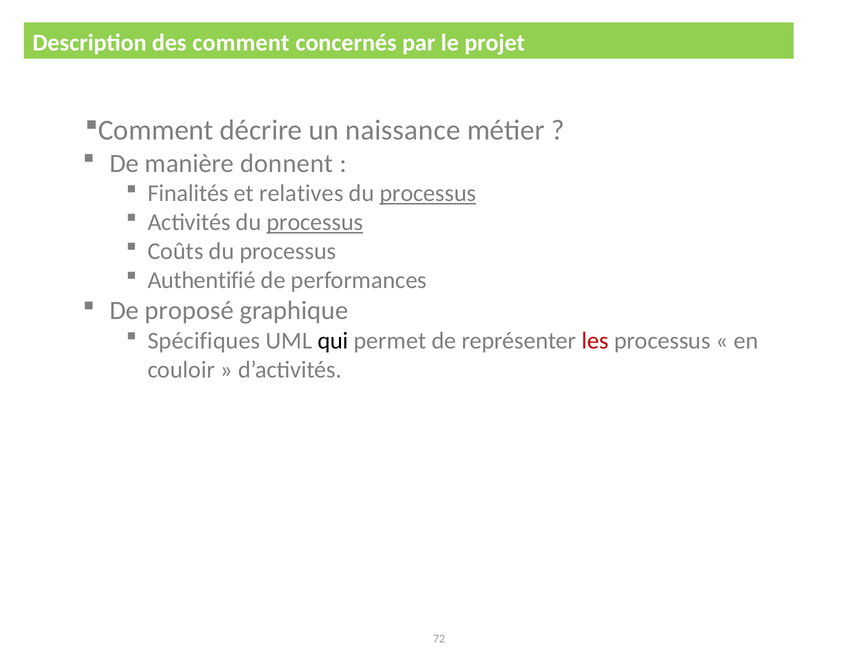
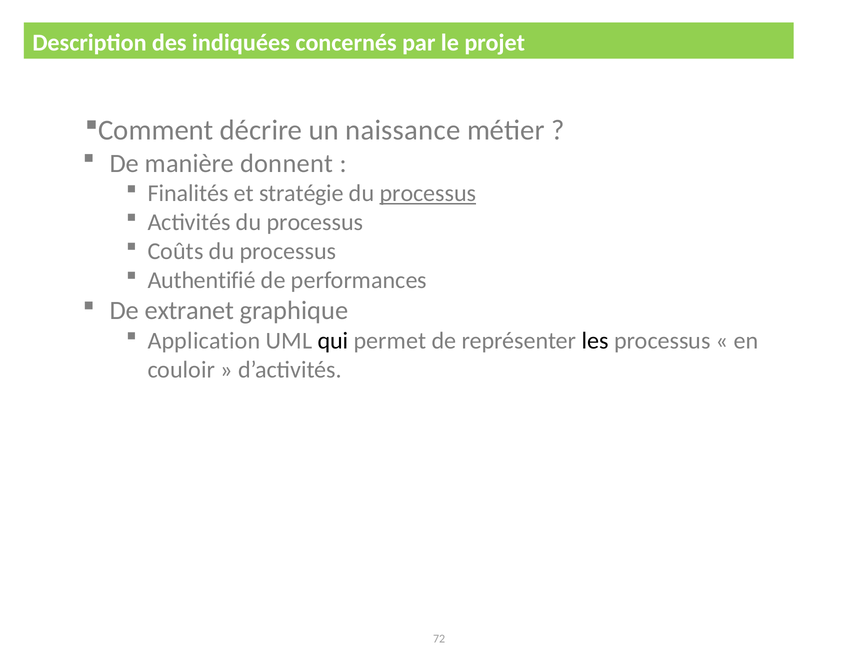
des comment: comment -> indiquées
relatives: relatives -> stratégie
processus at (315, 222) underline: present -> none
proposé: proposé -> extranet
Spécifiques: Spécifiques -> Application
les colour: red -> black
